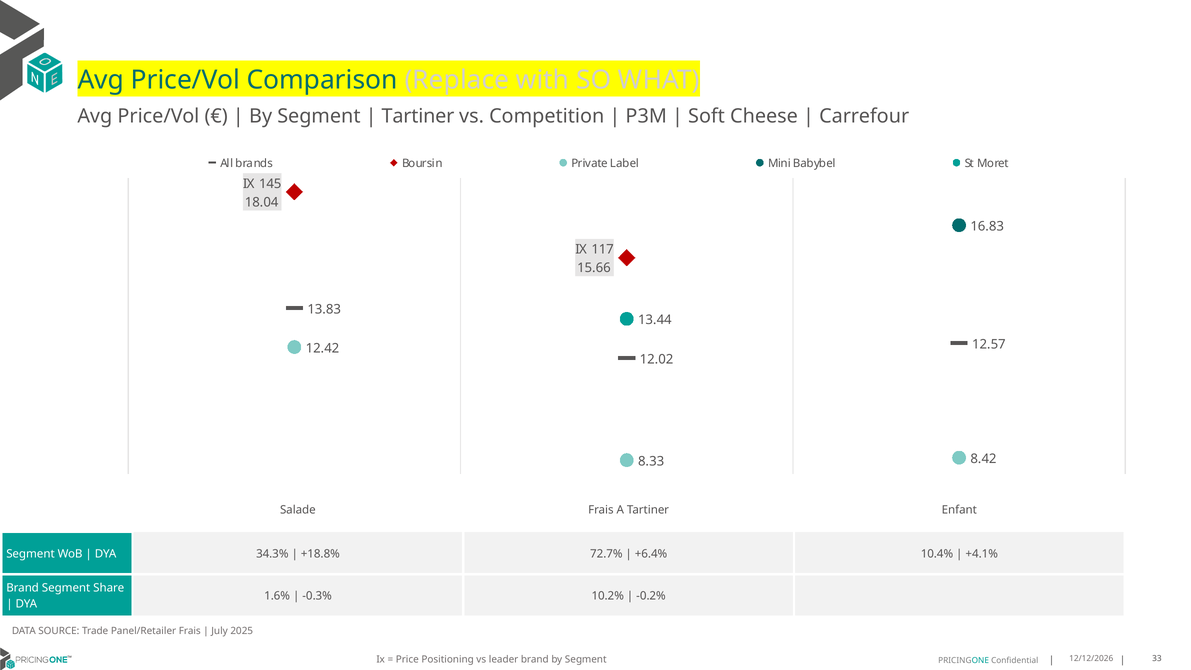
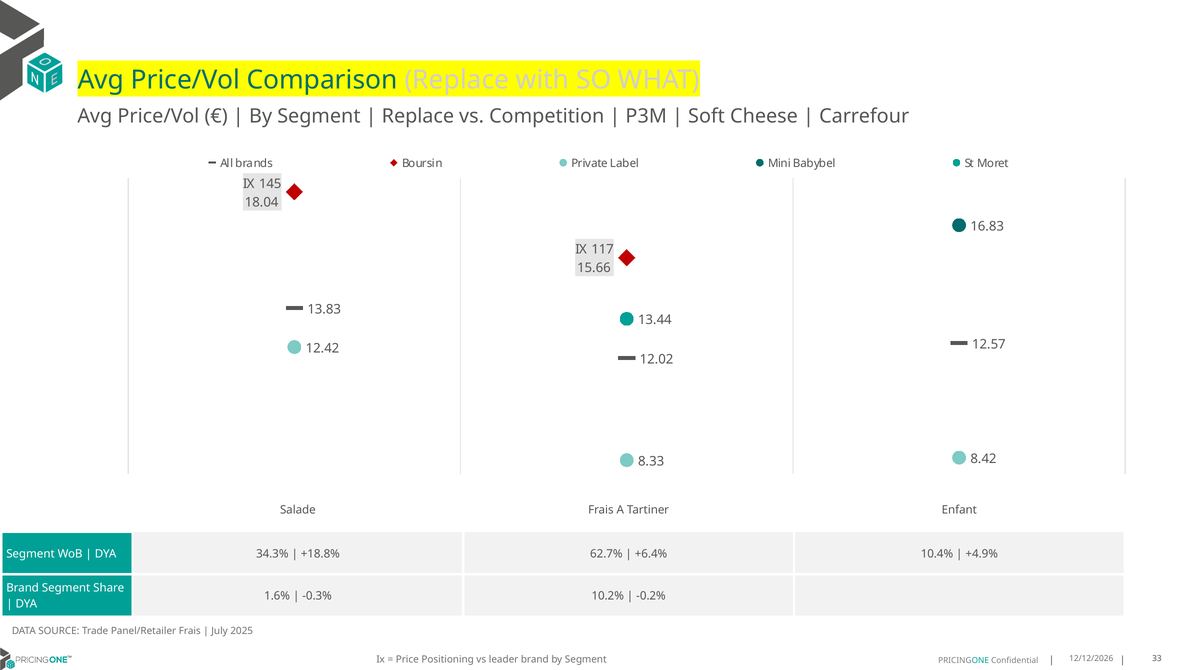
Tartiner at (418, 116): Tartiner -> Replace
72.7%: 72.7% -> 62.7%
+4.1%: +4.1% -> +4.9%
